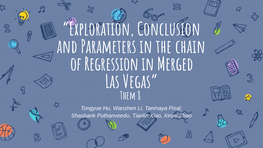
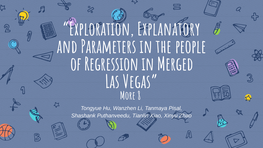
Conclusion: Conclusion -> Explanatory
chain: chain -> people
Them: Them -> More
